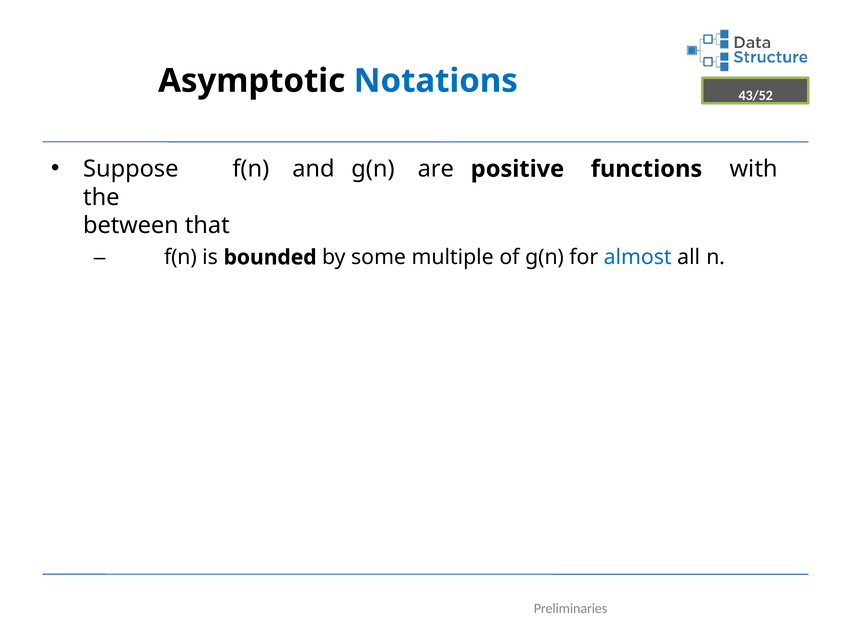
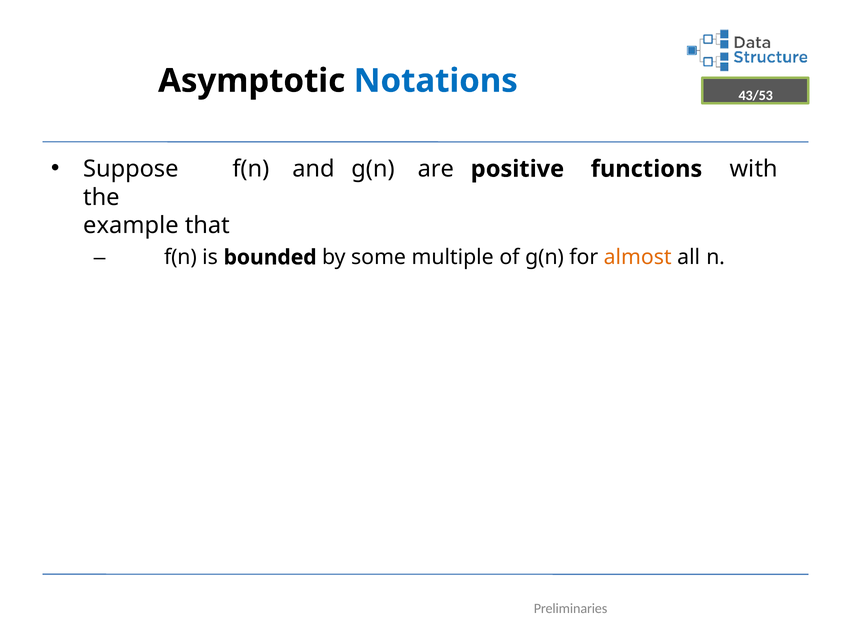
43/52: 43/52 -> 43/53
between: between -> example
almost colour: blue -> orange
